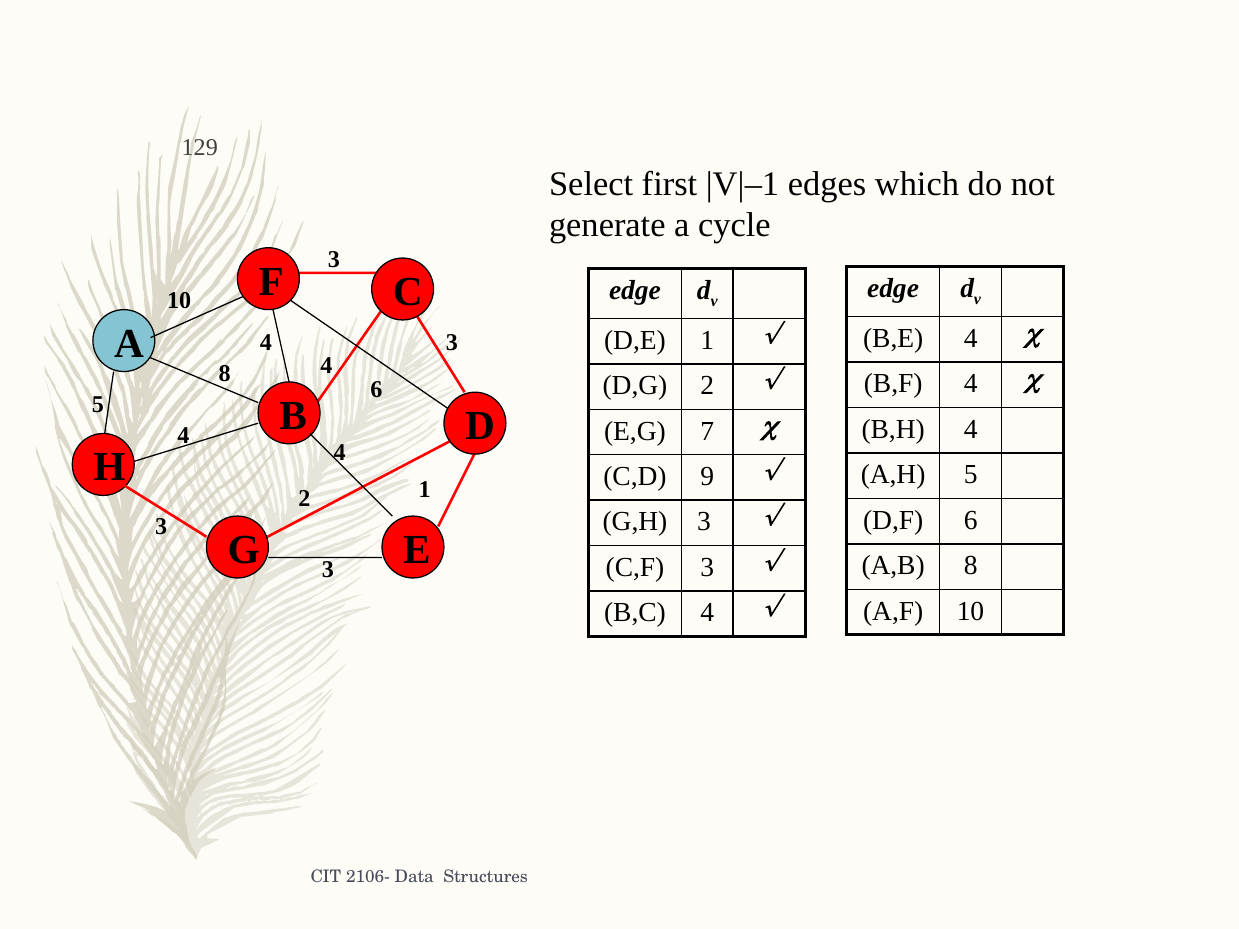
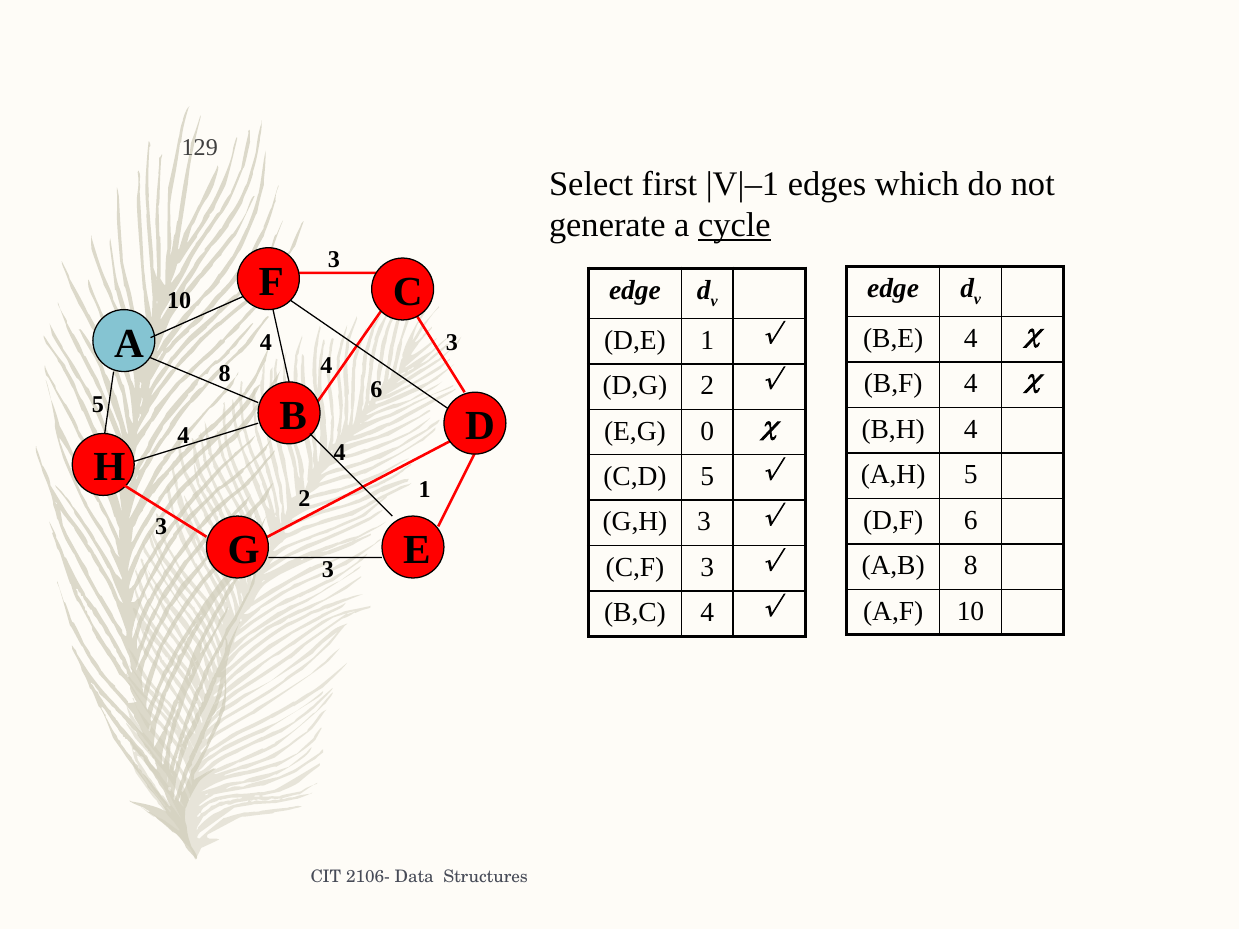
cycle underline: none -> present
7: 7 -> 0
C,D 9: 9 -> 5
